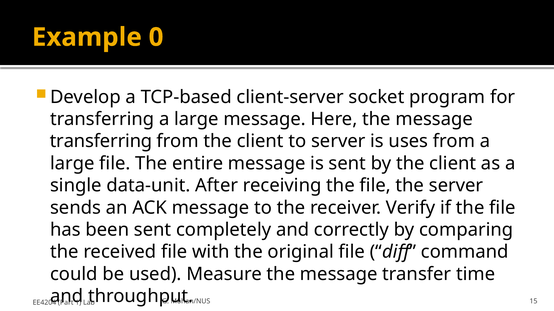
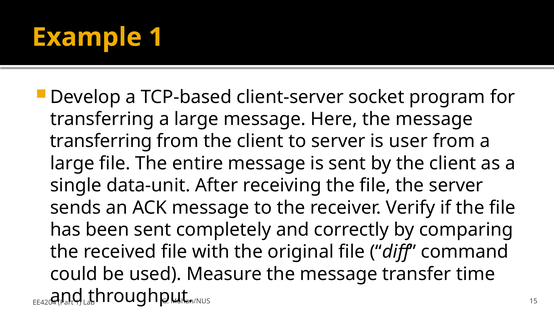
Example 0: 0 -> 1
uses: uses -> user
